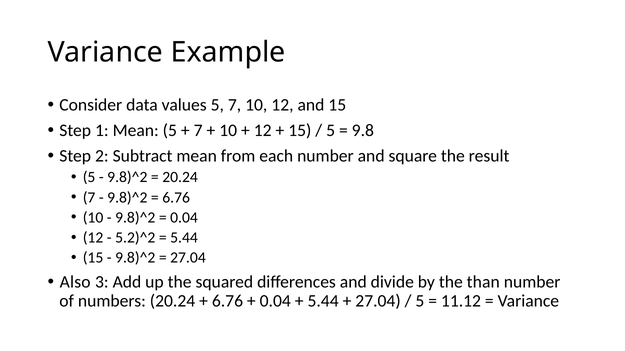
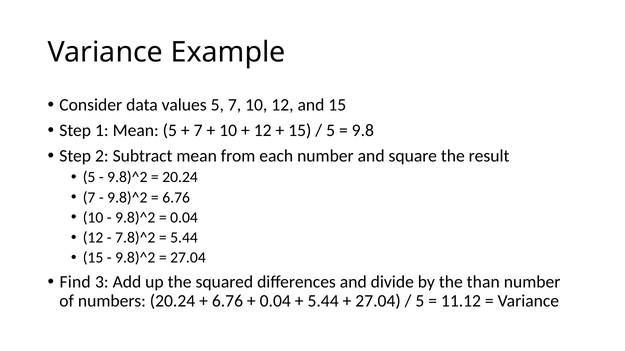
5.2)^2: 5.2)^2 -> 7.8)^2
Also: Also -> Find
